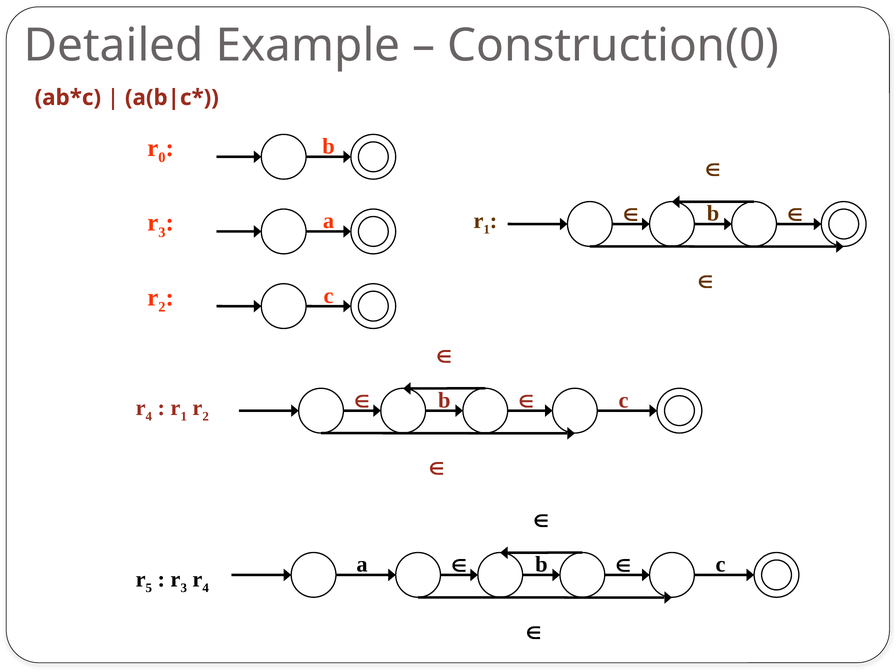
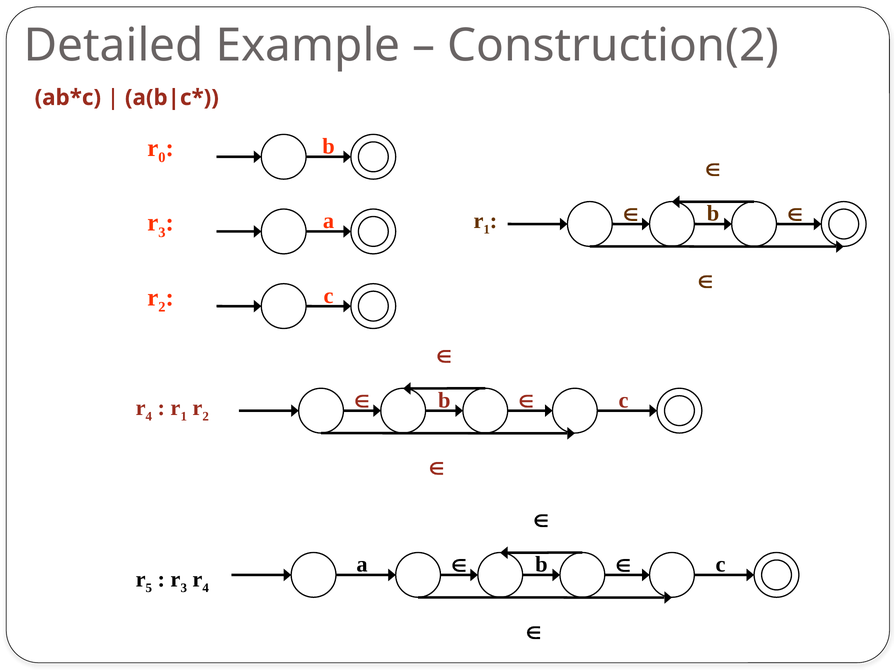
Construction(0: Construction(0 -> Construction(2
